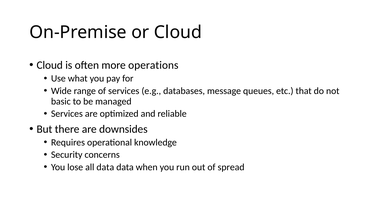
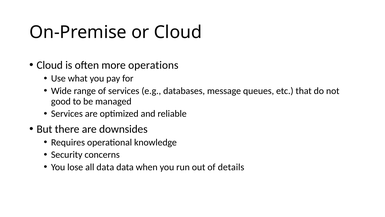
basic: basic -> good
spread: spread -> details
